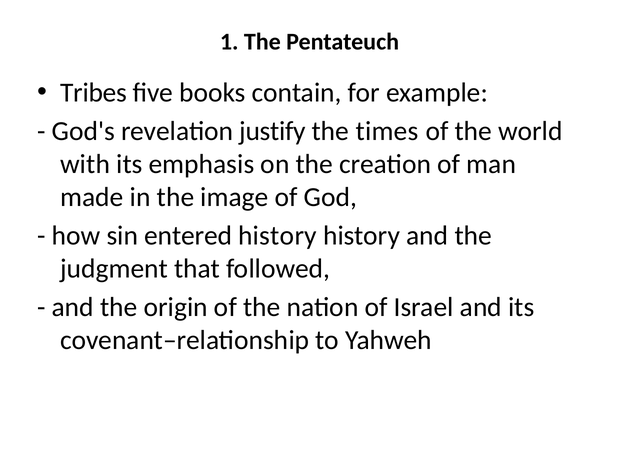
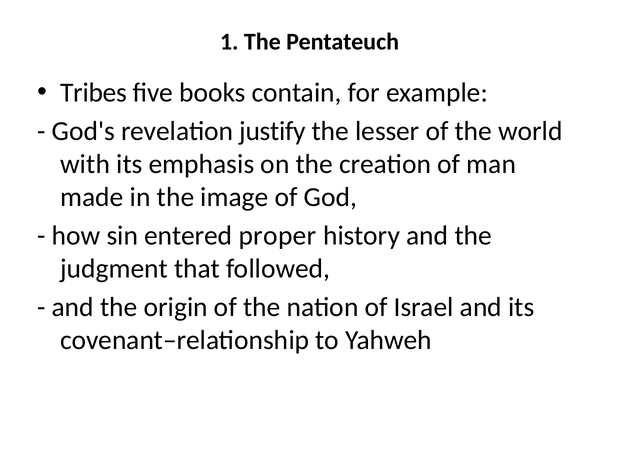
times: times -> lesser
entered history: history -> proper
